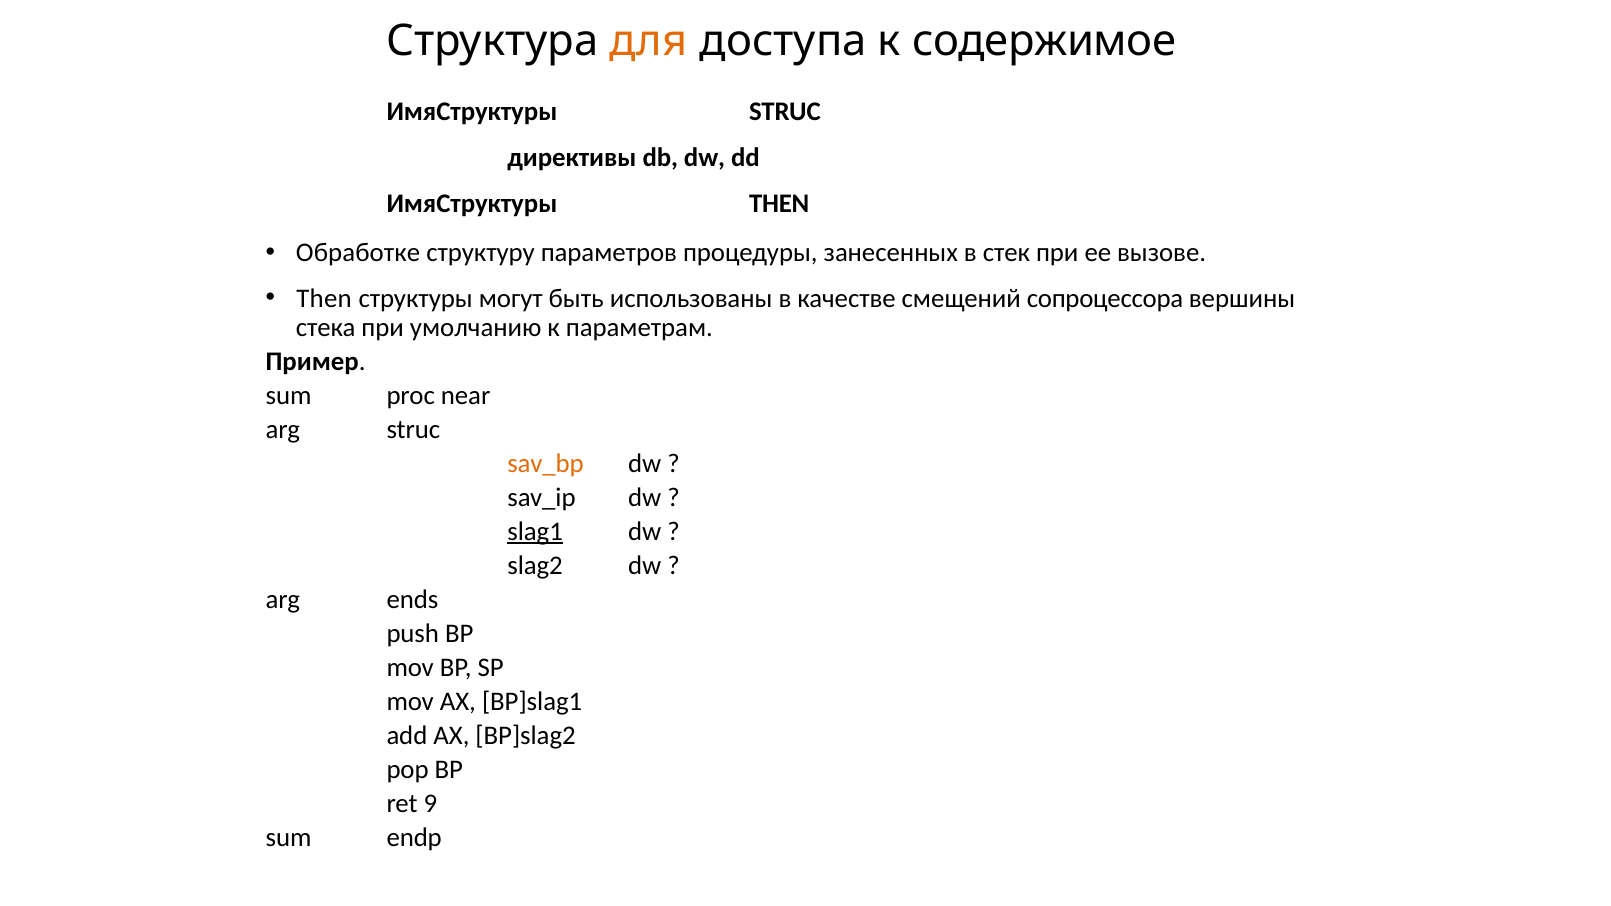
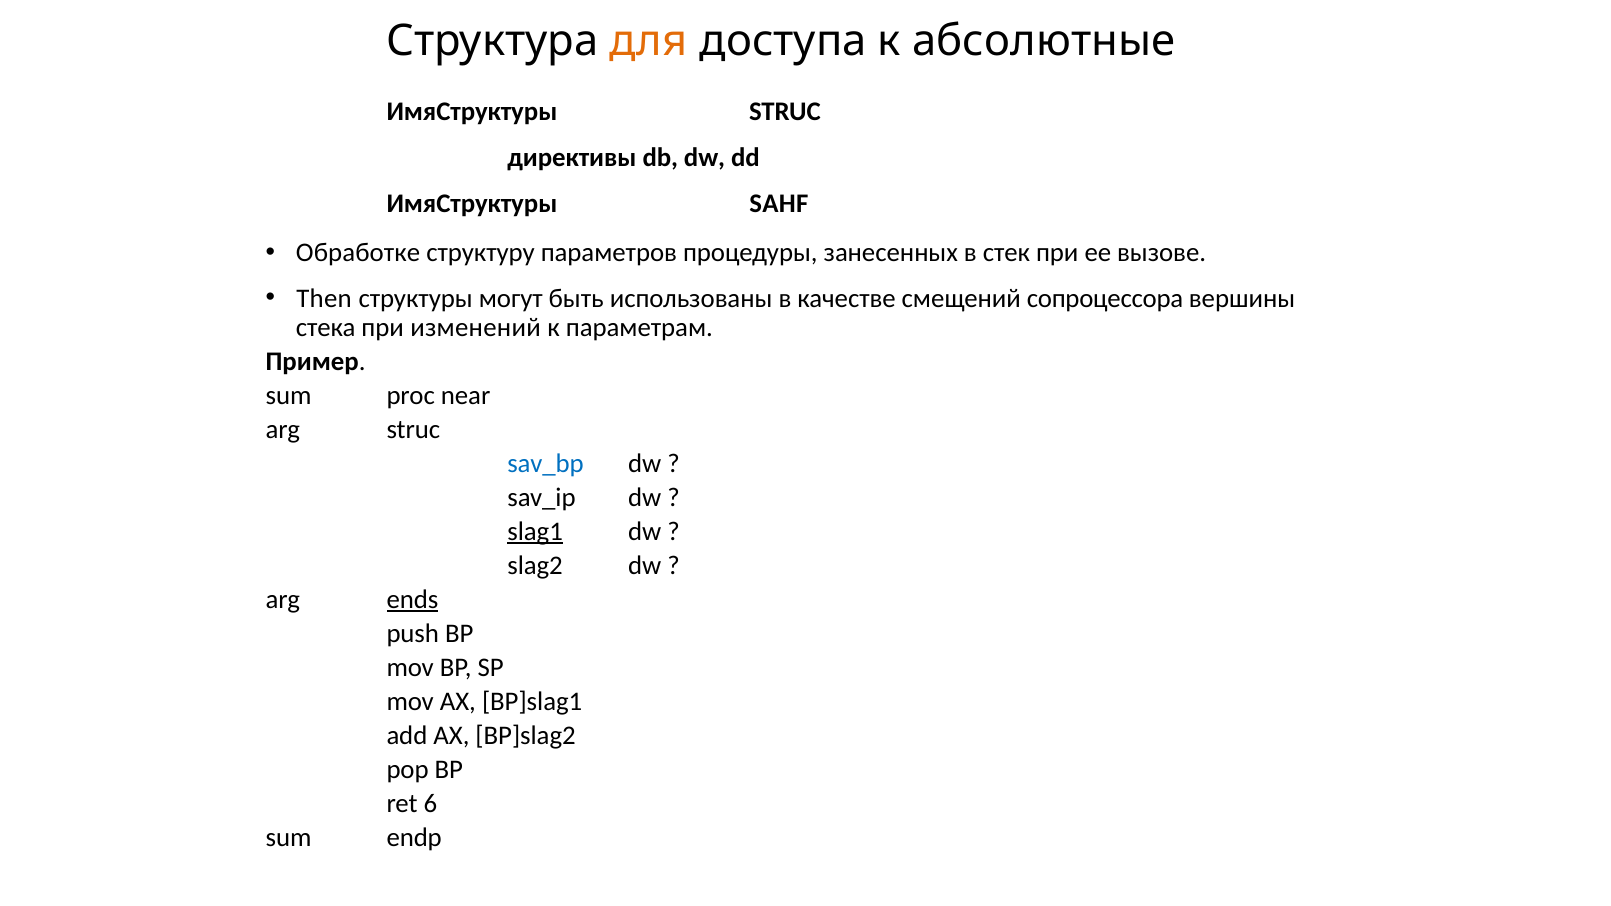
содержимое: содержимое -> абсолютные
ИмяСтруктуры THEN: THEN -> SAHF
умолчанию: умолчанию -> изменений
sav_bp colour: orange -> blue
ends underline: none -> present
9: 9 -> 6
